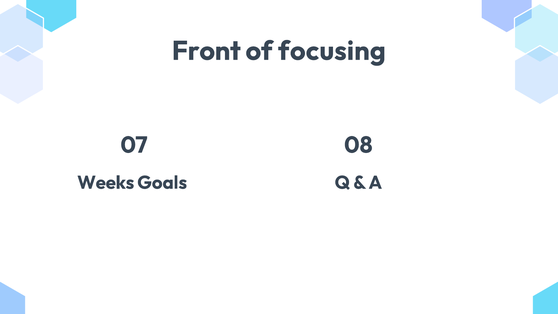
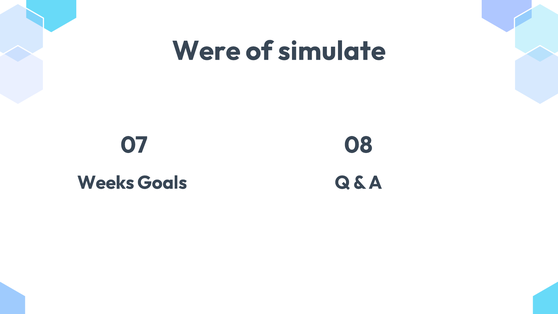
Front: Front -> Were
focusing: focusing -> simulate
